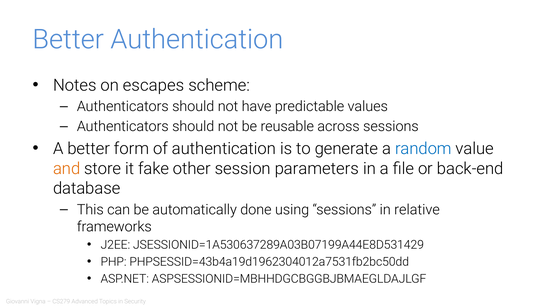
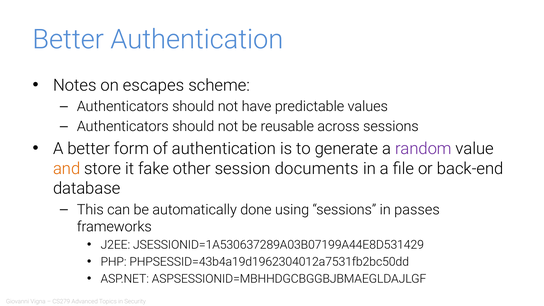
random colour: blue -> purple
parameters: parameters -> documents
relative: relative -> passes
